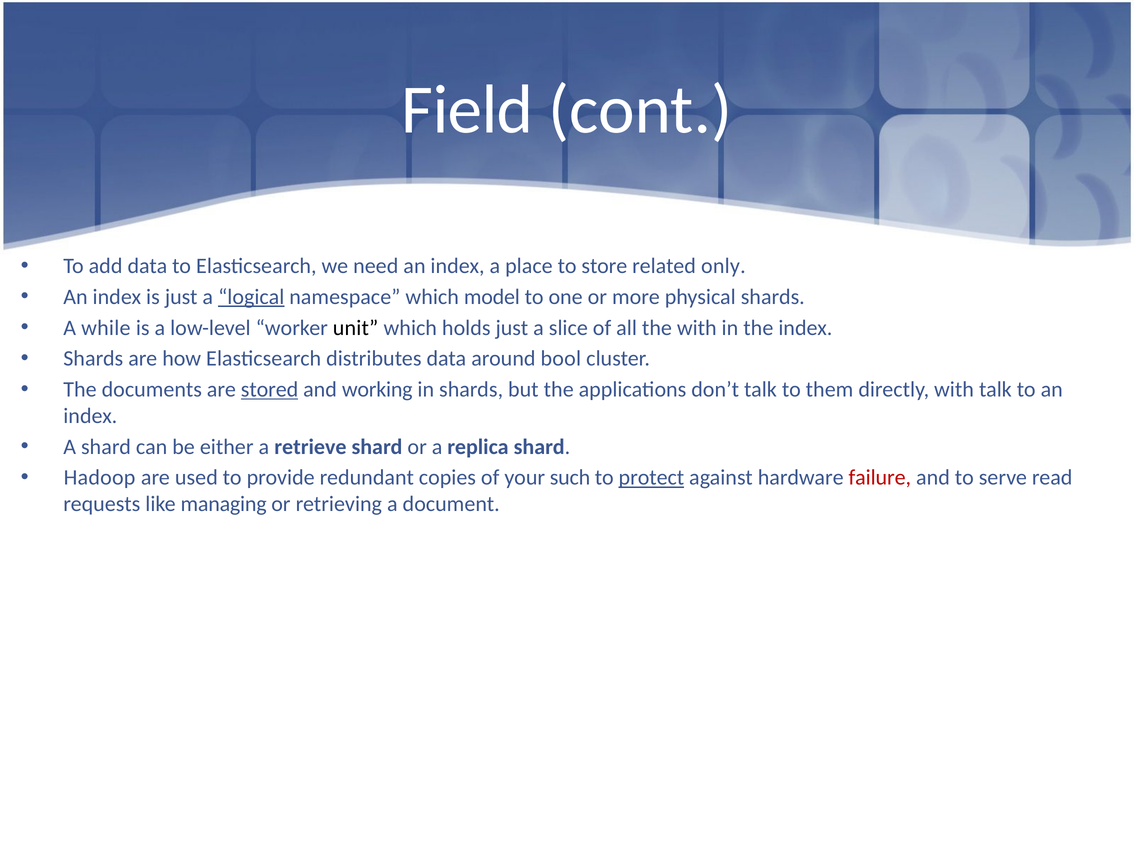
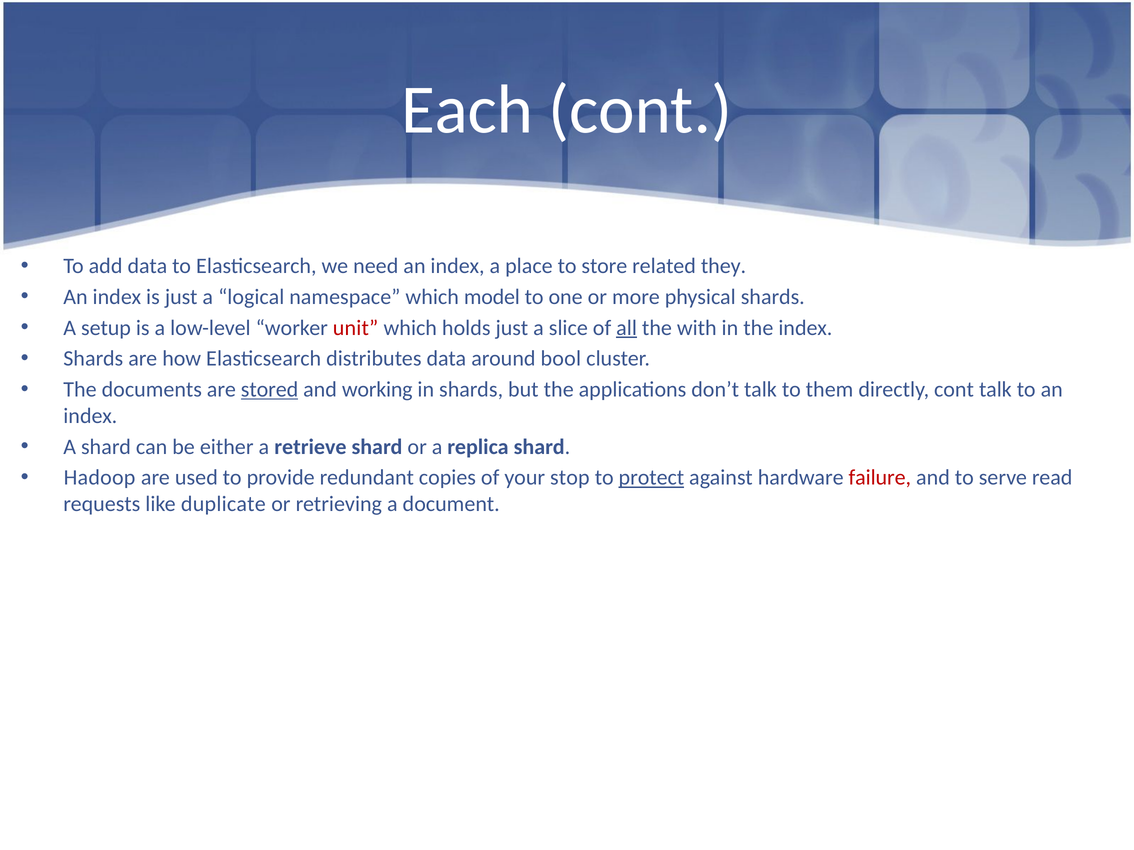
Field: Field -> Each
only: only -> they
logical underline: present -> none
while: while -> setup
unit colour: black -> red
all underline: none -> present
directly with: with -> cont
such: such -> stop
managing: managing -> duplicate
